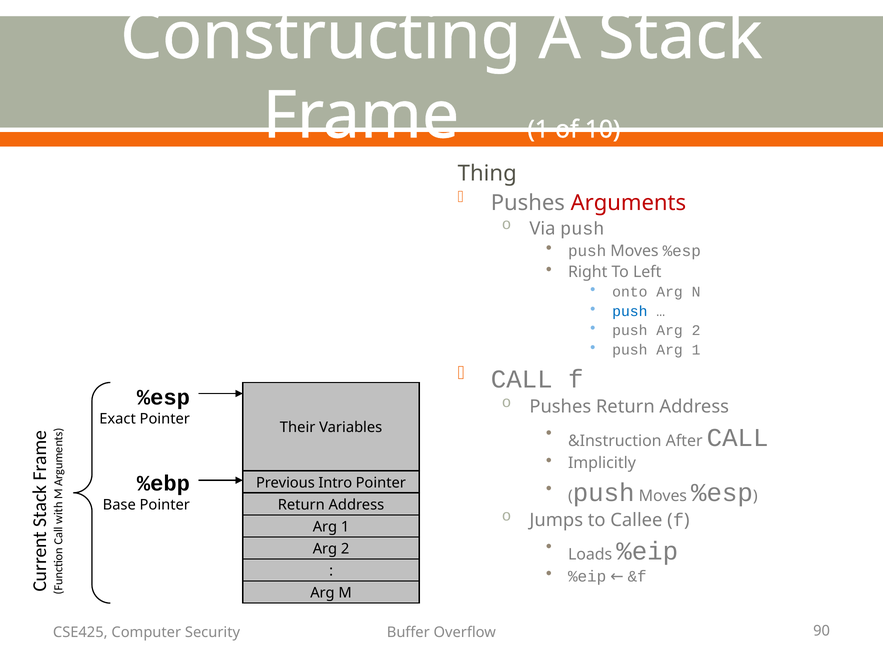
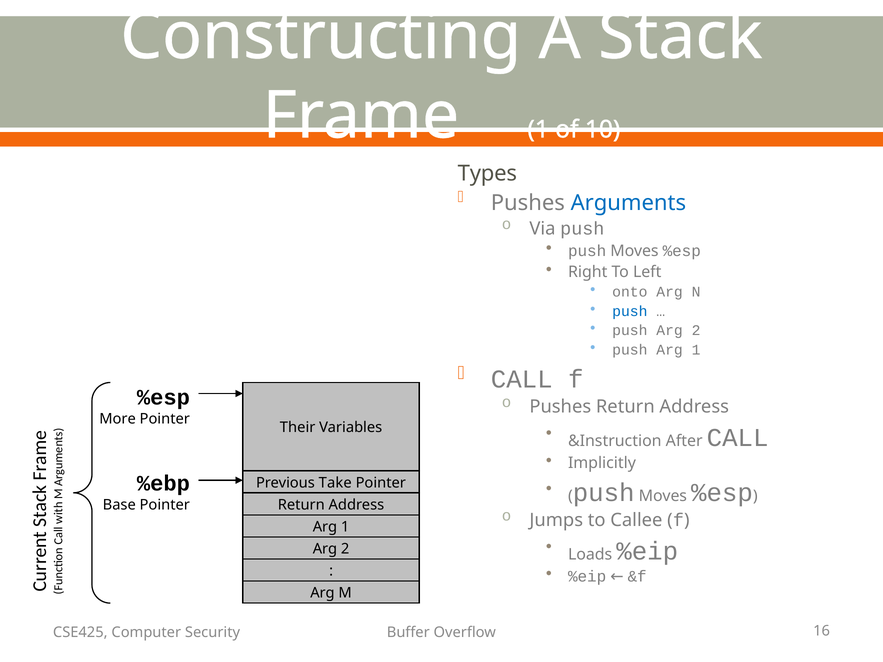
Thing: Thing -> Types
Arguments colour: red -> blue
Exact: Exact -> More
Intro: Intro -> Take
90: 90 -> 16
